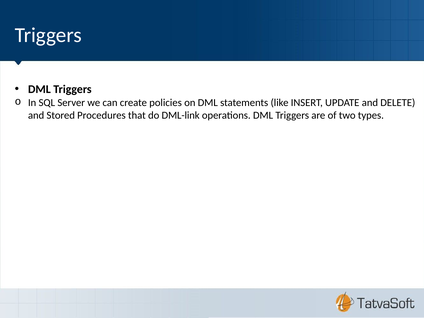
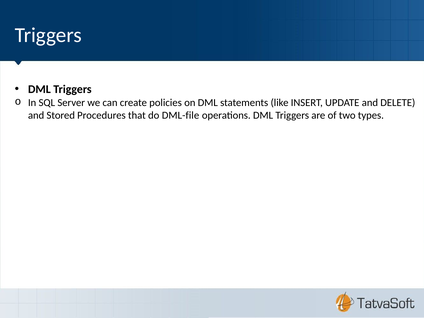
DML-link: DML-link -> DML-file
